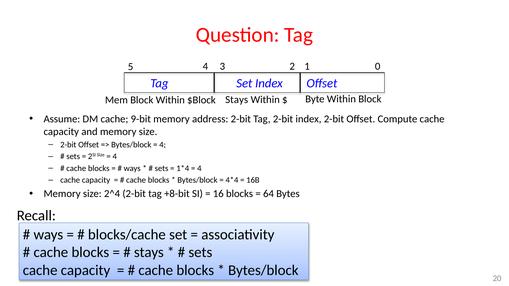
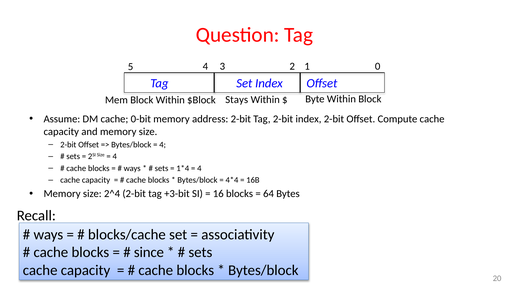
9-bit: 9-bit -> 0-bit
+8-bit: +8-bit -> +3-bit
stays at (149, 253): stays -> since
